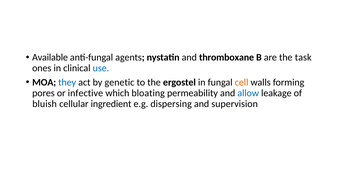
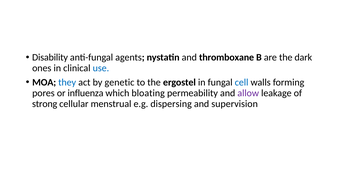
Available: Available -> Disability
task: task -> dark
cell colour: orange -> blue
infective: infective -> influenza
allow colour: blue -> purple
bluish: bluish -> strong
ingredient: ingredient -> menstrual
